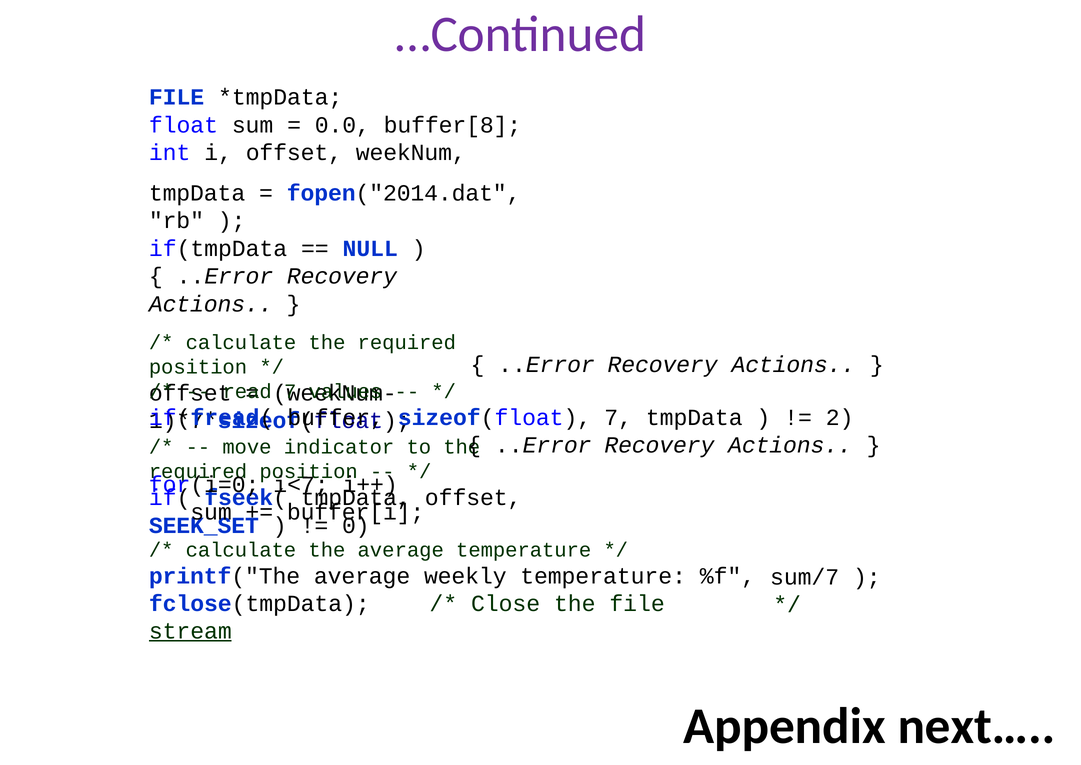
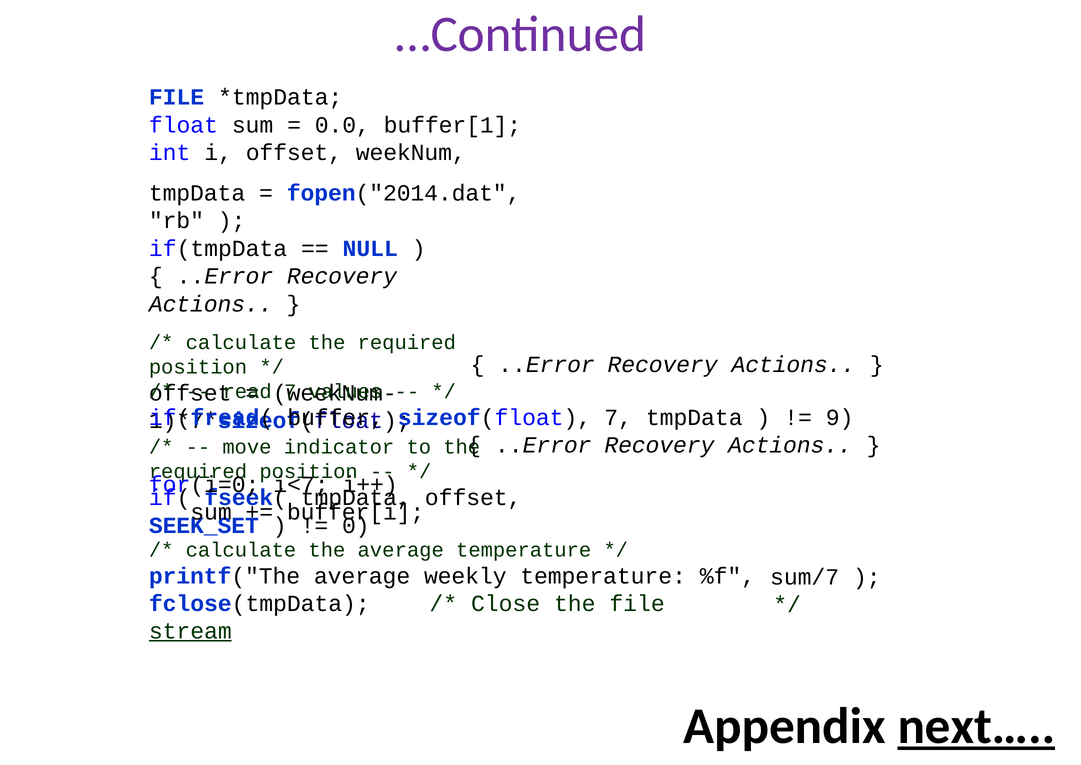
buffer[8: buffer[8 -> buffer[1
2: 2 -> 9
next… underline: none -> present
